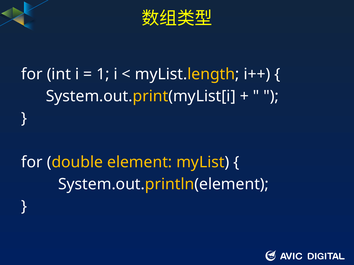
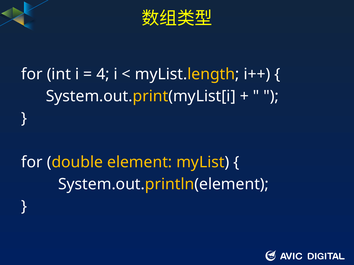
1: 1 -> 4
